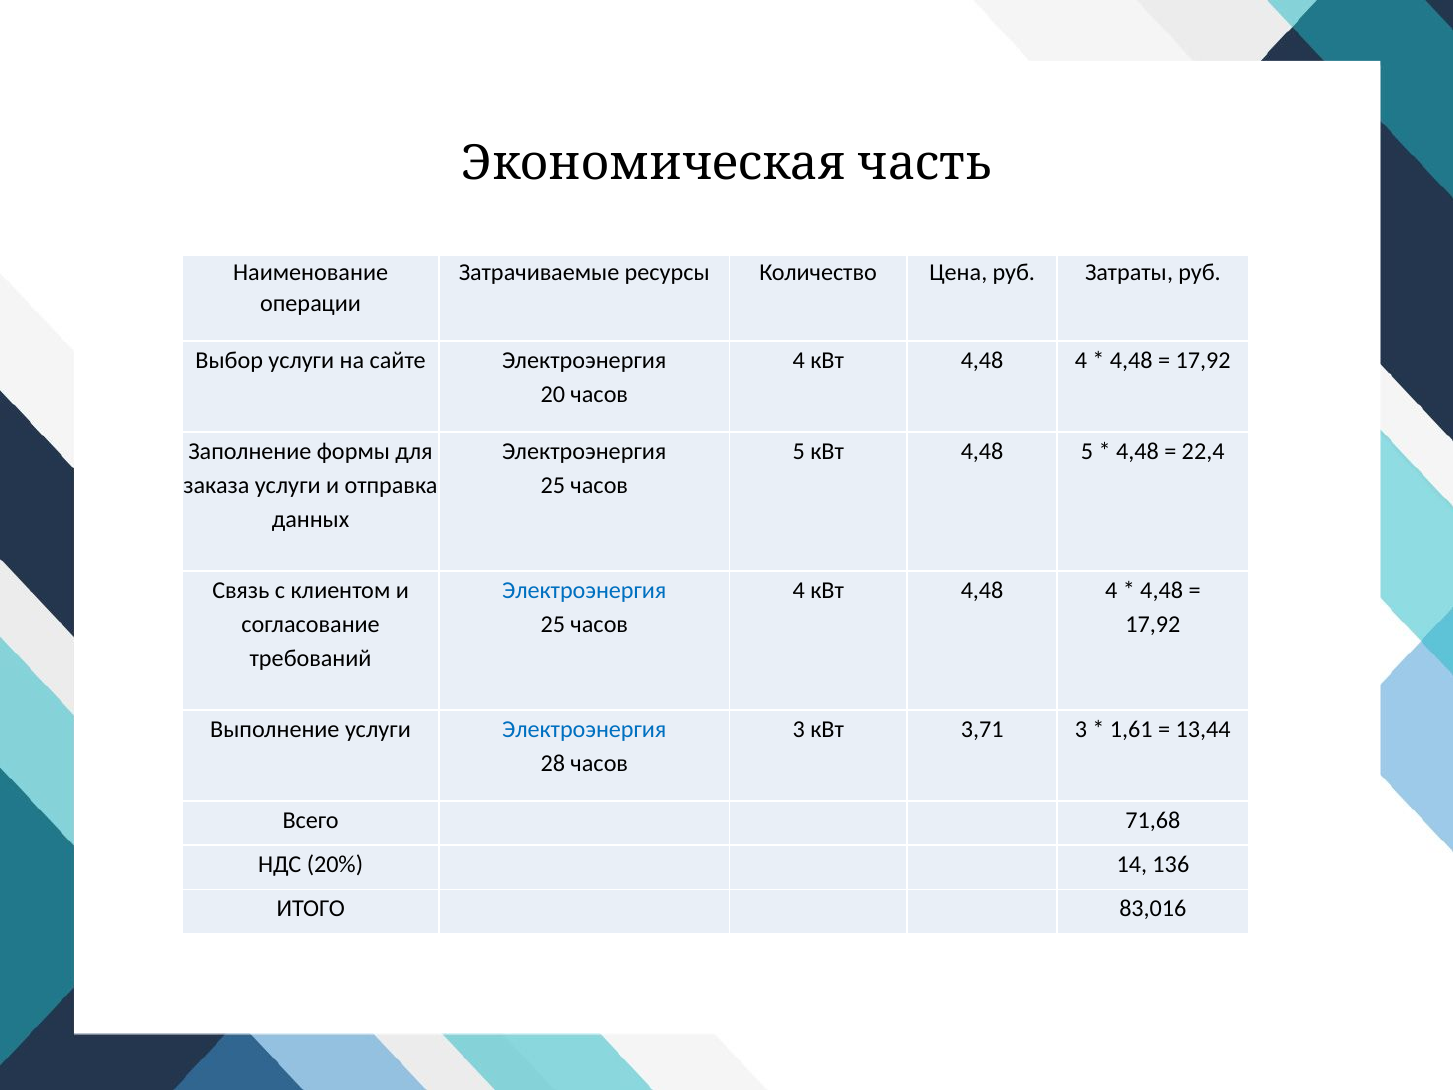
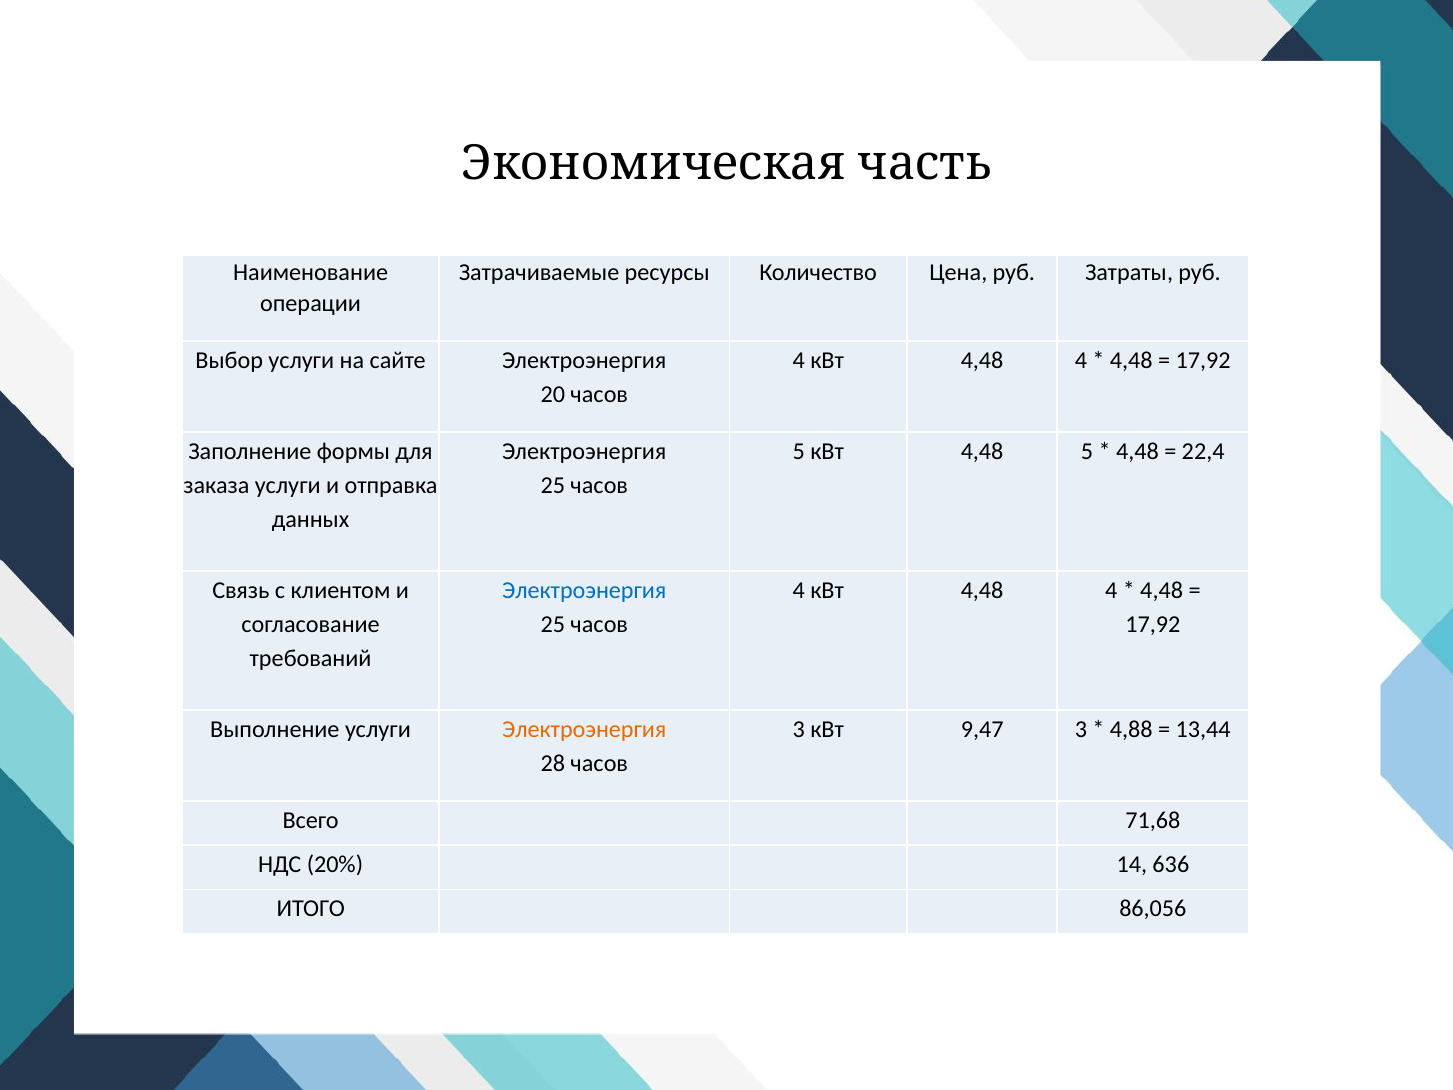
Электроэнергия at (584, 729) colour: blue -> orange
3,71: 3,71 -> 9,47
1,61: 1,61 -> 4,88
136: 136 -> 636
83,016: 83,016 -> 86,056
